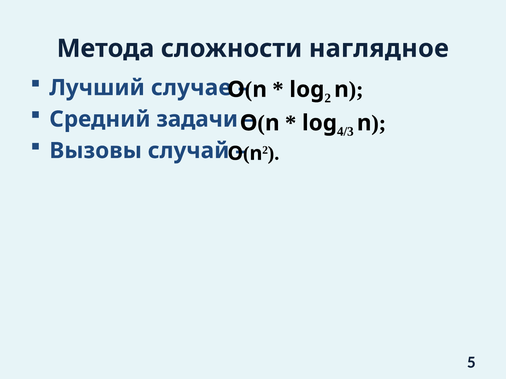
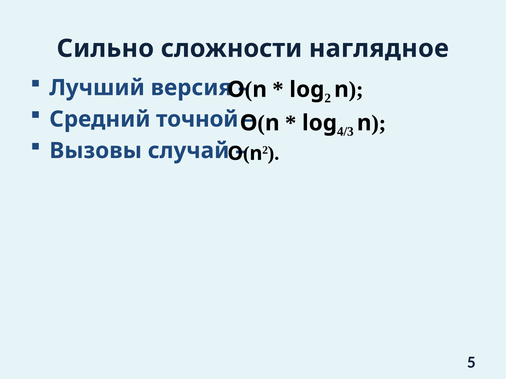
Метода: Метода -> Сильно
случае: случае -> версия
задачи: задачи -> точной
